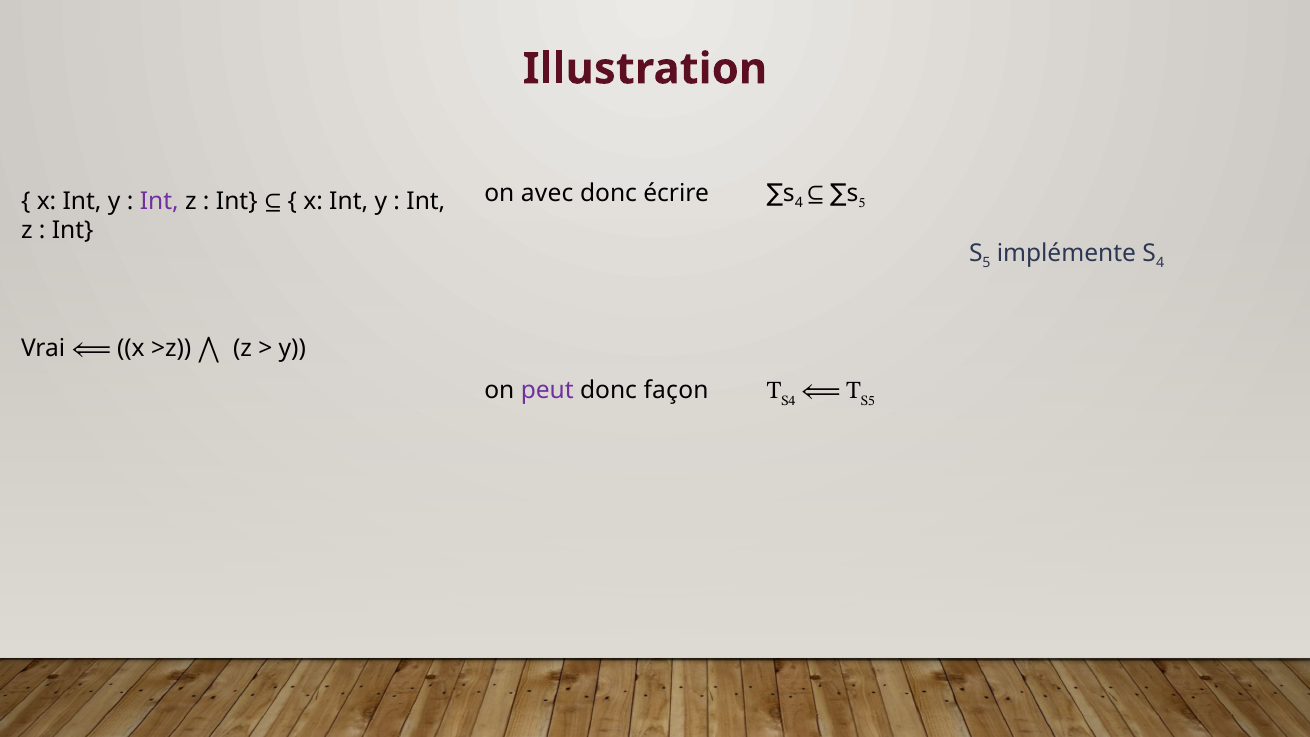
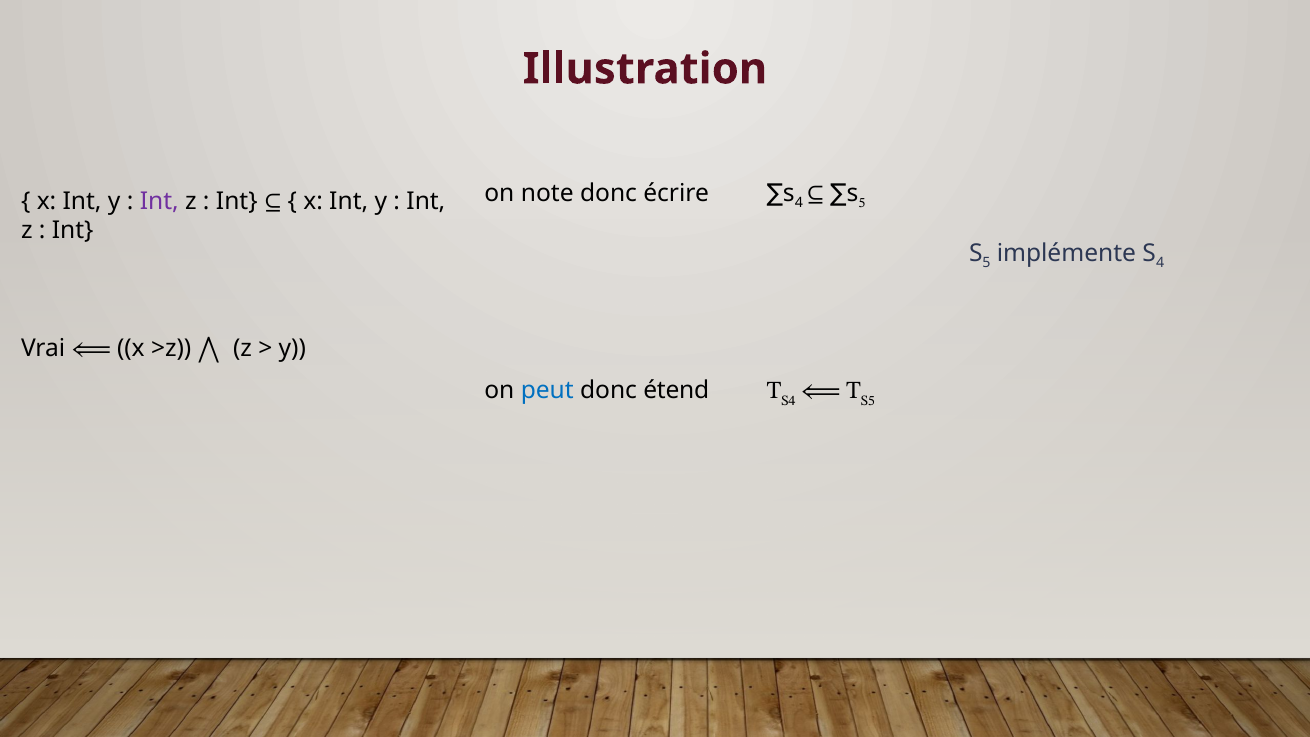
avec: avec -> note
peut colour: purple -> blue
façon: façon -> étend
